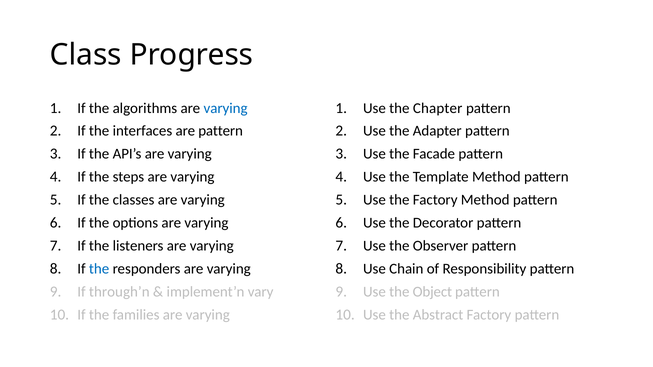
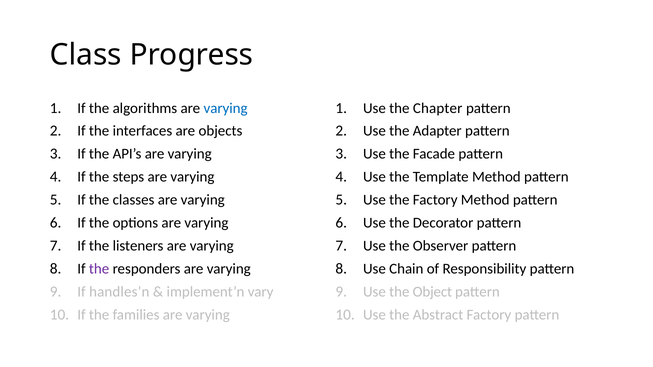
are pattern: pattern -> objects
the at (99, 269) colour: blue -> purple
through’n: through’n -> handles’n
